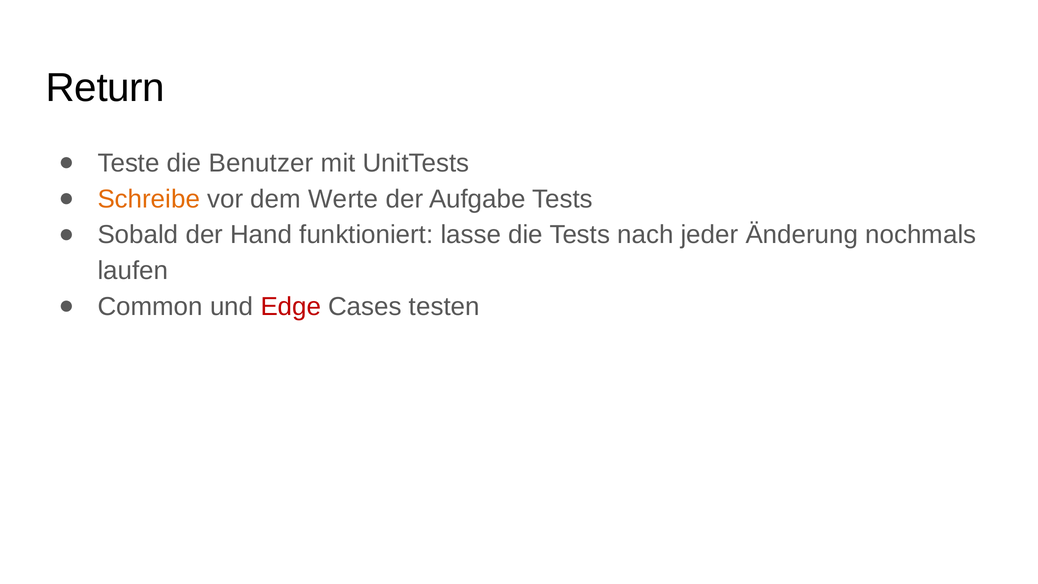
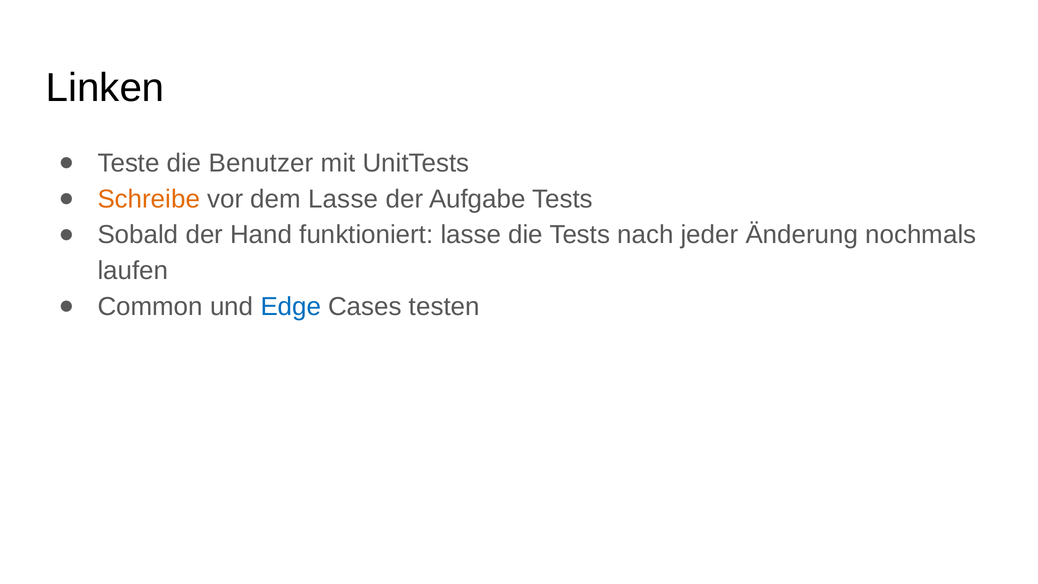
Return: Return -> Linken
dem Werte: Werte -> Lasse
Edge colour: red -> blue
